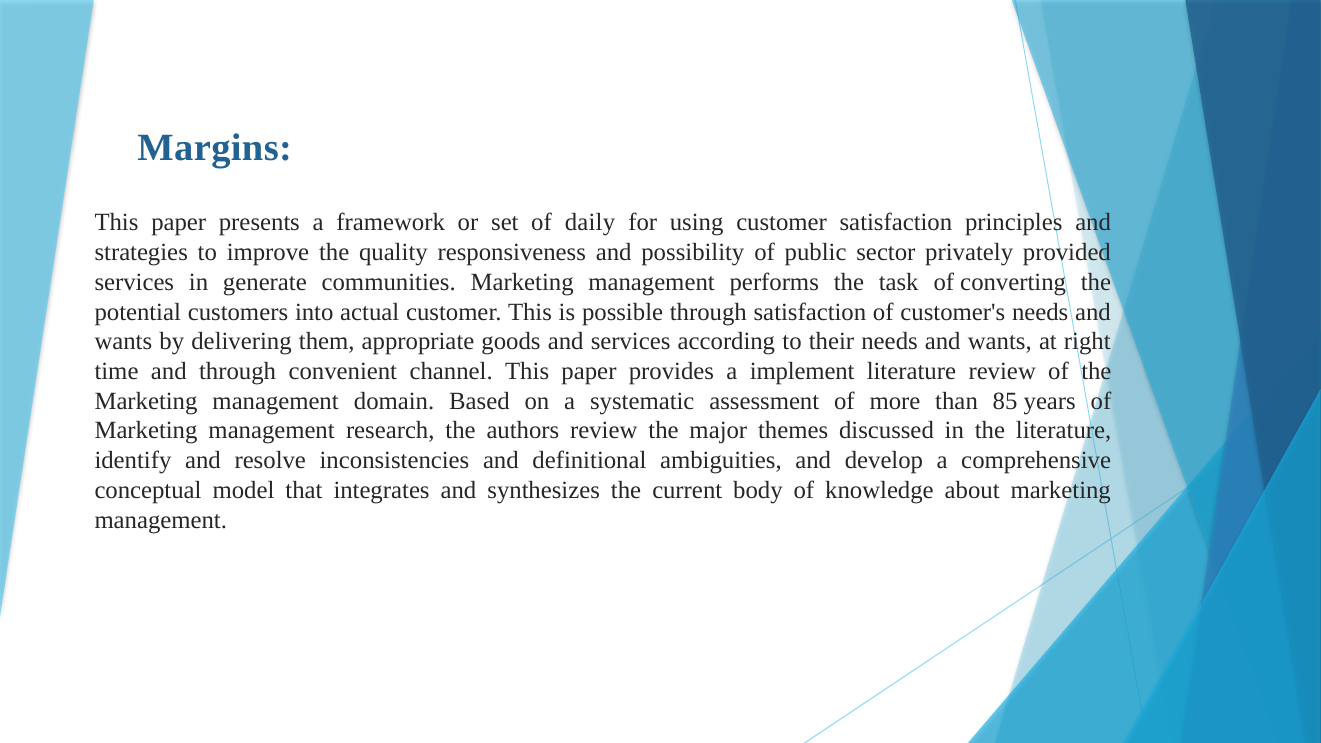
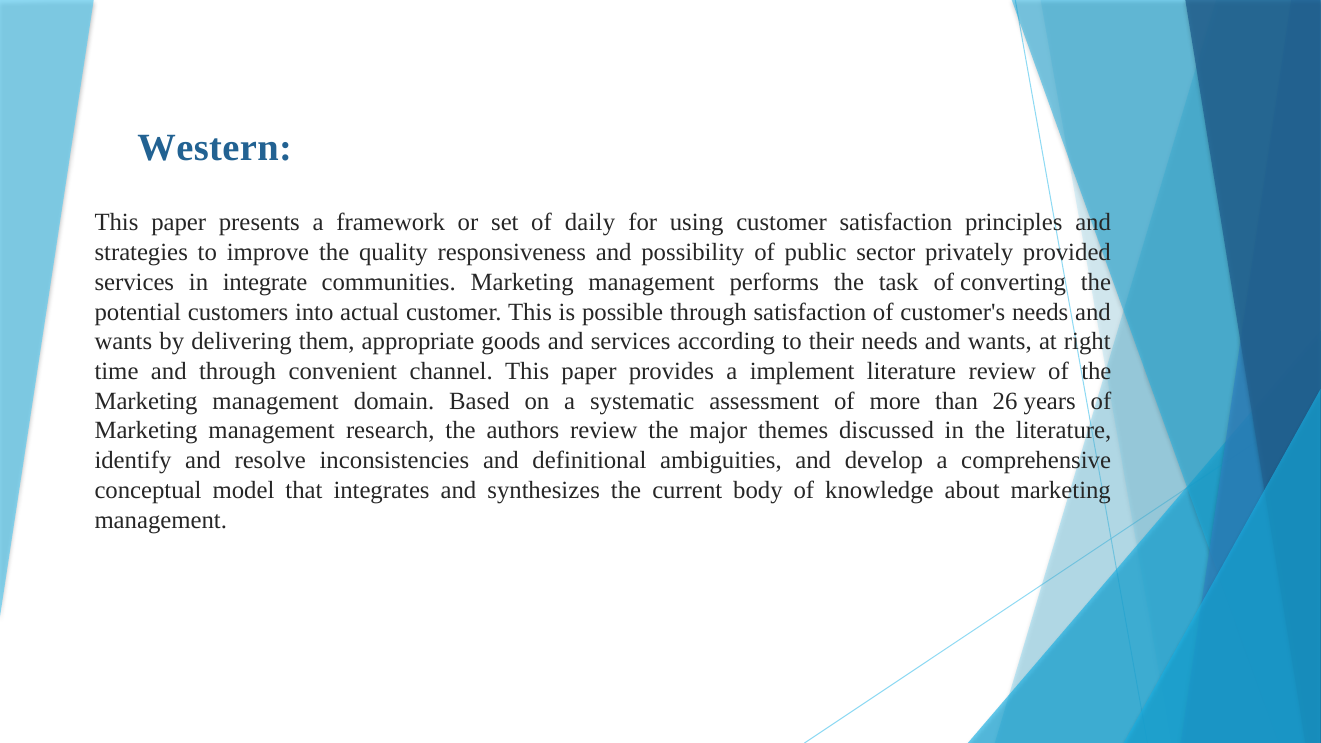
Margins: Margins -> Western
generate: generate -> integrate
85: 85 -> 26
